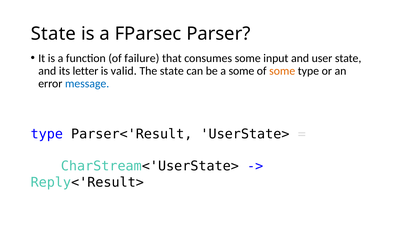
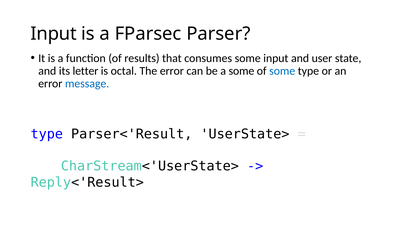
State at (53, 34): State -> Input
failure: failure -> results
valid: valid -> octal
The state: state -> error
some at (282, 71) colour: orange -> blue
